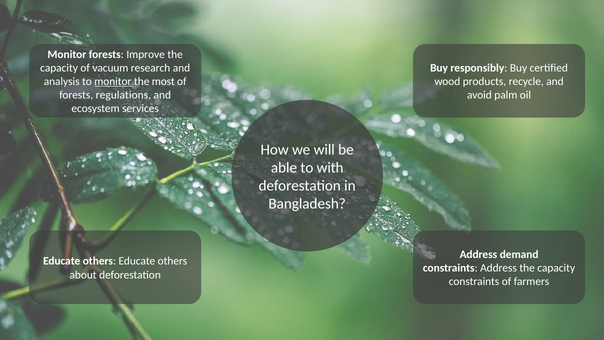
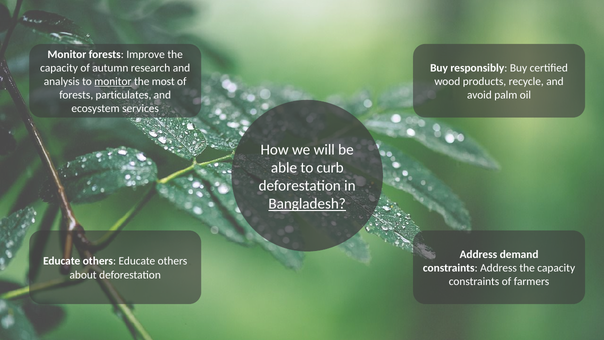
vacuum: vacuum -> autumn
regulations: regulations -> particulates
with: with -> curb
Bangladesh underline: none -> present
